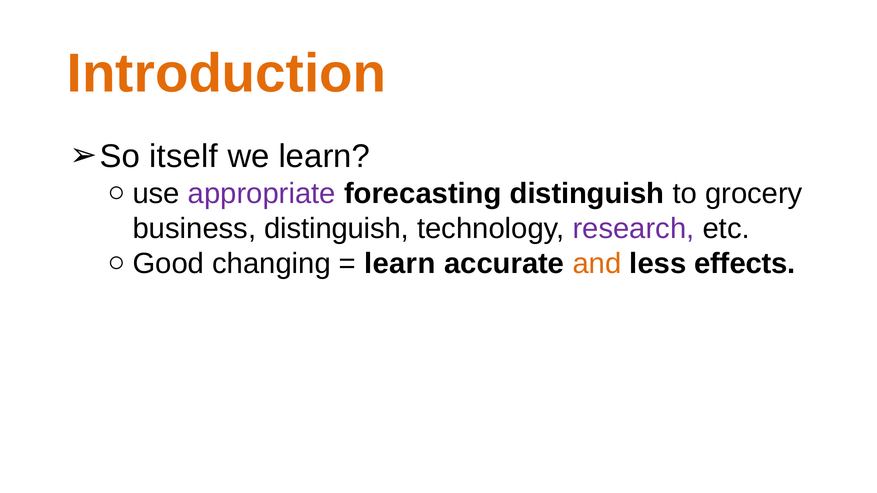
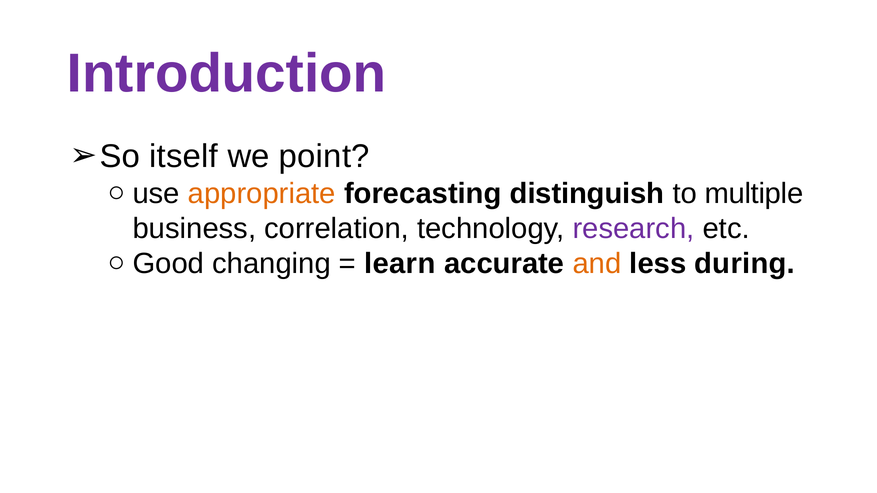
Introduction colour: orange -> purple
we learn: learn -> point
appropriate colour: purple -> orange
grocery: grocery -> multiple
business distinguish: distinguish -> correlation
effects: effects -> during
